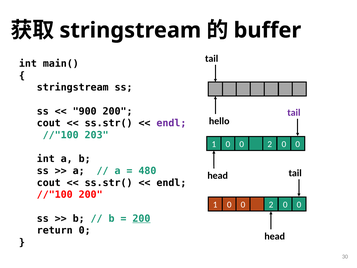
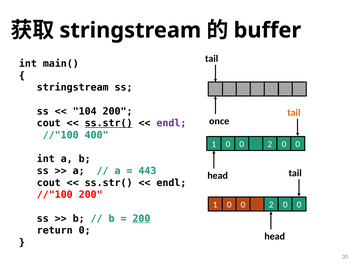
900: 900 -> 104
tail at (294, 112) colour: purple -> orange
hello: hello -> once
ss.str( at (109, 123) underline: none -> present
203: 203 -> 400
480: 480 -> 443
